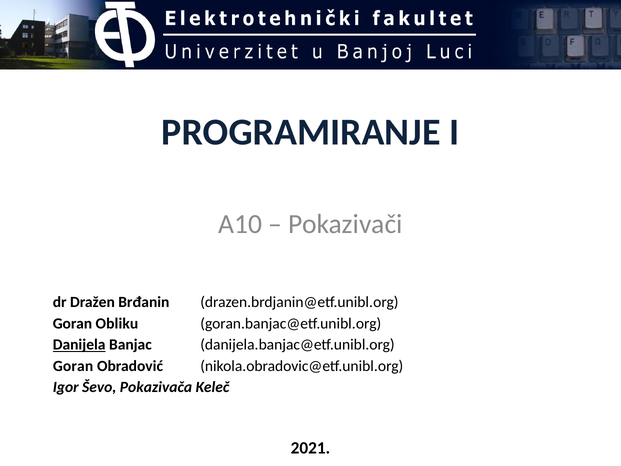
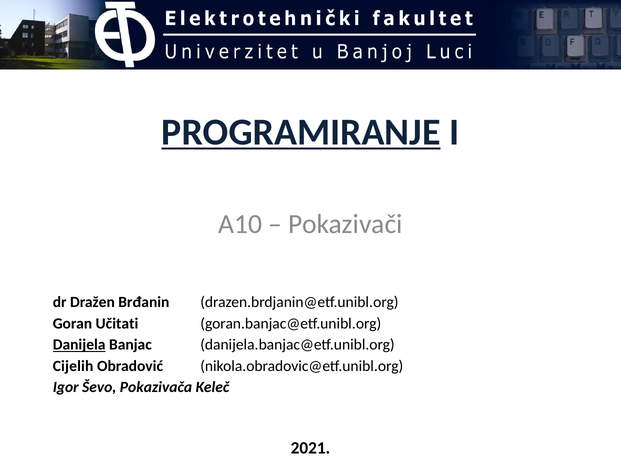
PROGRAMIRANJE underline: none -> present
Obliku: Obliku -> Učitati
Goran at (73, 366): Goran -> Cijelih
